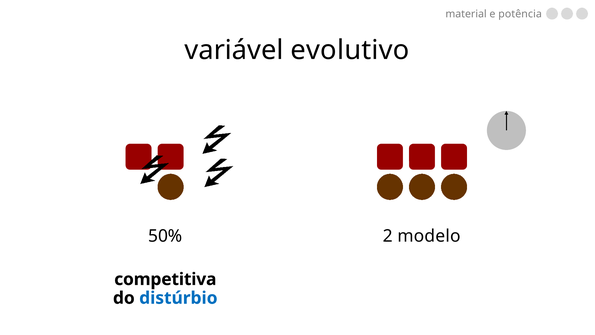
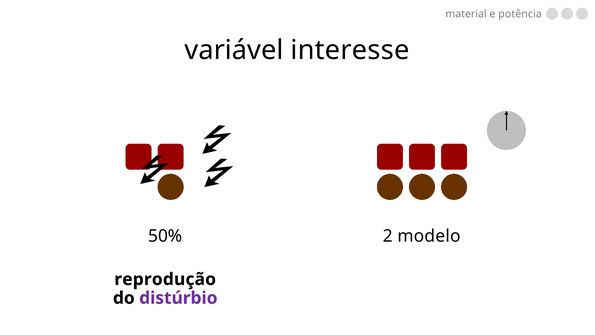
evolutivo: evolutivo -> interesse
competitiva: competitiva -> reprodução
distúrbio colour: blue -> purple
